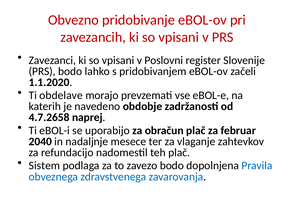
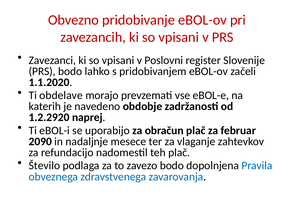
4.7.2658: 4.7.2658 -> 1.2.2920
2040: 2040 -> 2090
Sistem: Sistem -> Število
